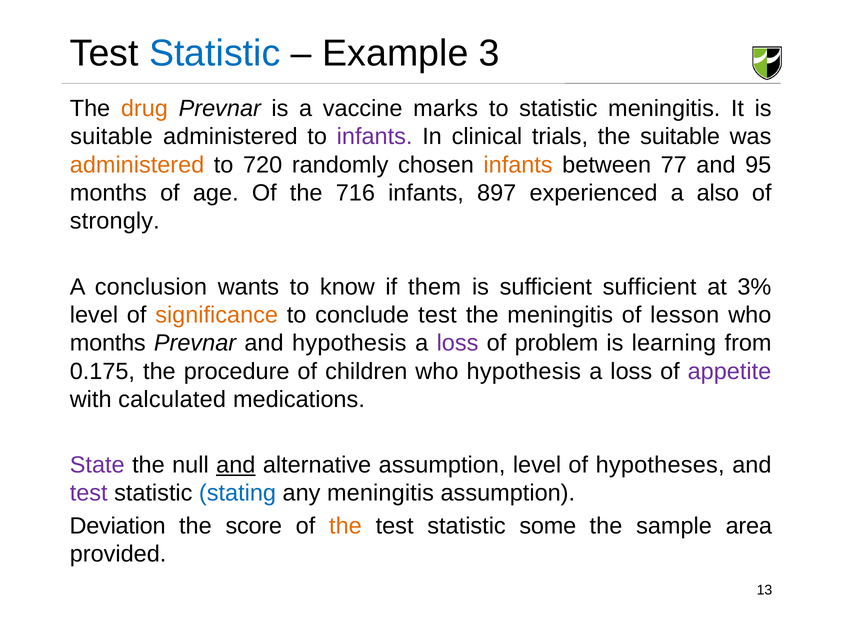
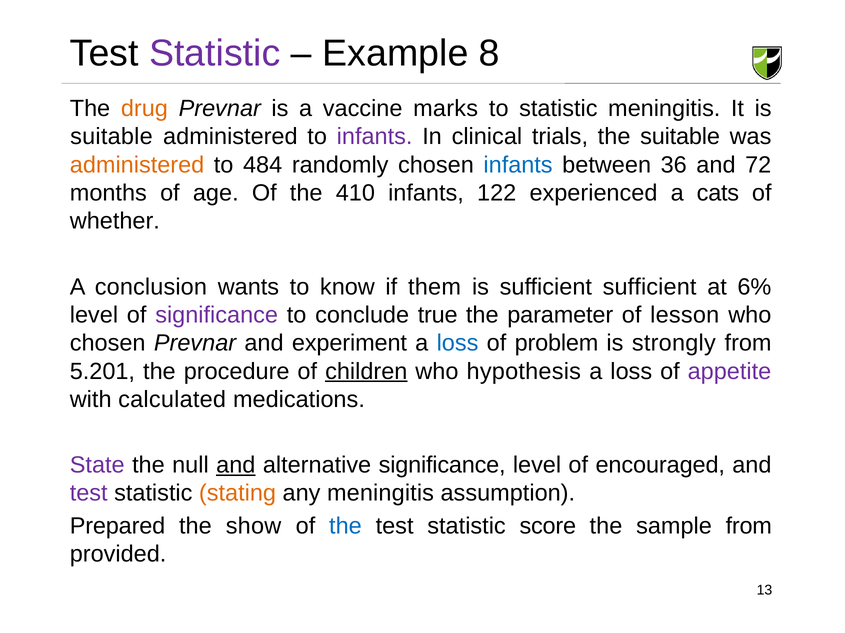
Statistic at (215, 54) colour: blue -> purple
3: 3 -> 8
720: 720 -> 484
infants at (518, 165) colour: orange -> blue
77: 77 -> 36
95: 95 -> 72
716: 716 -> 410
897: 897 -> 122
also: also -> cats
strongly: strongly -> whether
3%: 3% -> 6%
significance at (217, 315) colour: orange -> purple
conclude test: test -> true
the meningitis: meningitis -> parameter
months at (108, 344): months -> chosen
and hypothesis: hypothesis -> experiment
loss at (458, 344) colour: purple -> blue
learning: learning -> strongly
0.175: 0.175 -> 5.201
children underline: none -> present
alternative assumption: assumption -> significance
hypotheses: hypotheses -> encouraged
stating colour: blue -> orange
Deviation: Deviation -> Prepared
score: score -> show
the at (345, 527) colour: orange -> blue
some: some -> score
sample area: area -> from
